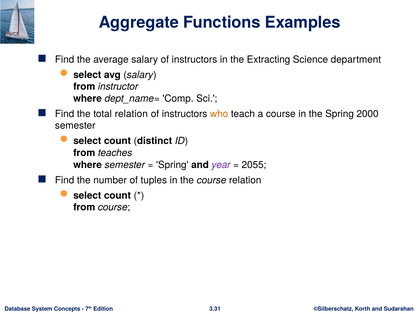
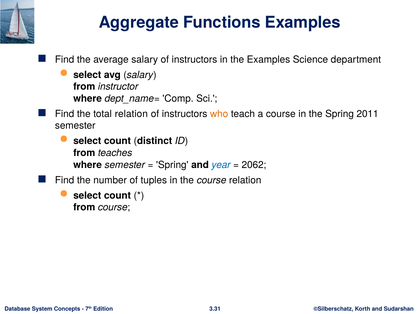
the Extracting: Extracting -> Examples
2000: 2000 -> 2011
year colour: purple -> blue
2055: 2055 -> 2062
